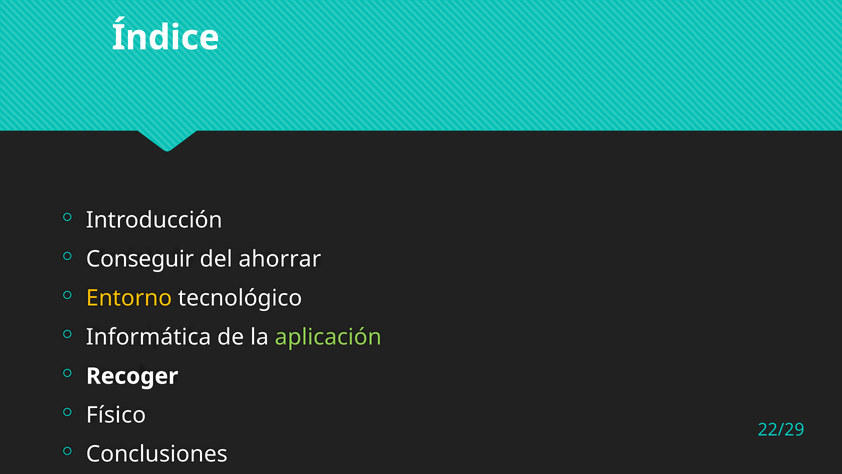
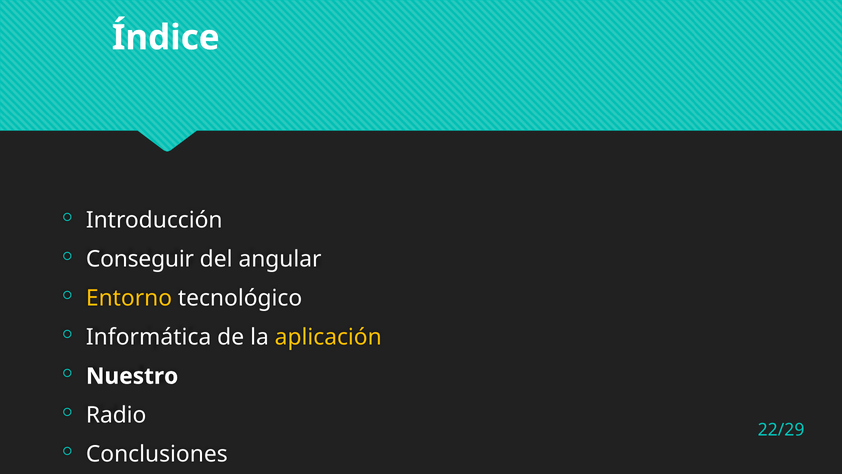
ahorrar: ahorrar -> angular
aplicación colour: light green -> yellow
Recoger: Recoger -> Nuestro
Físico: Físico -> Radio
